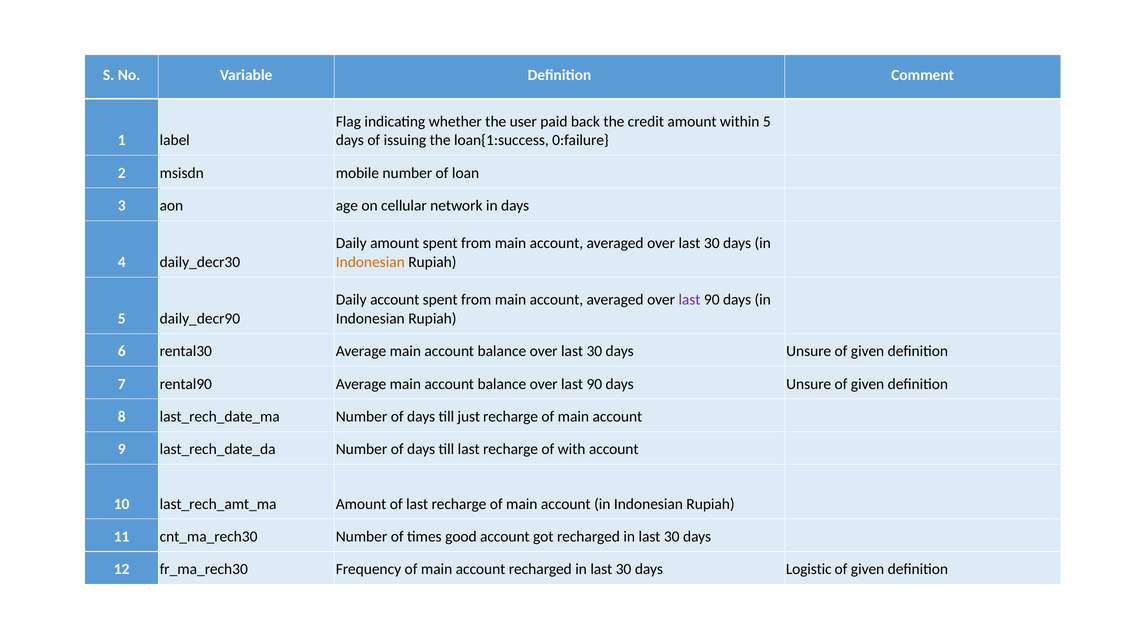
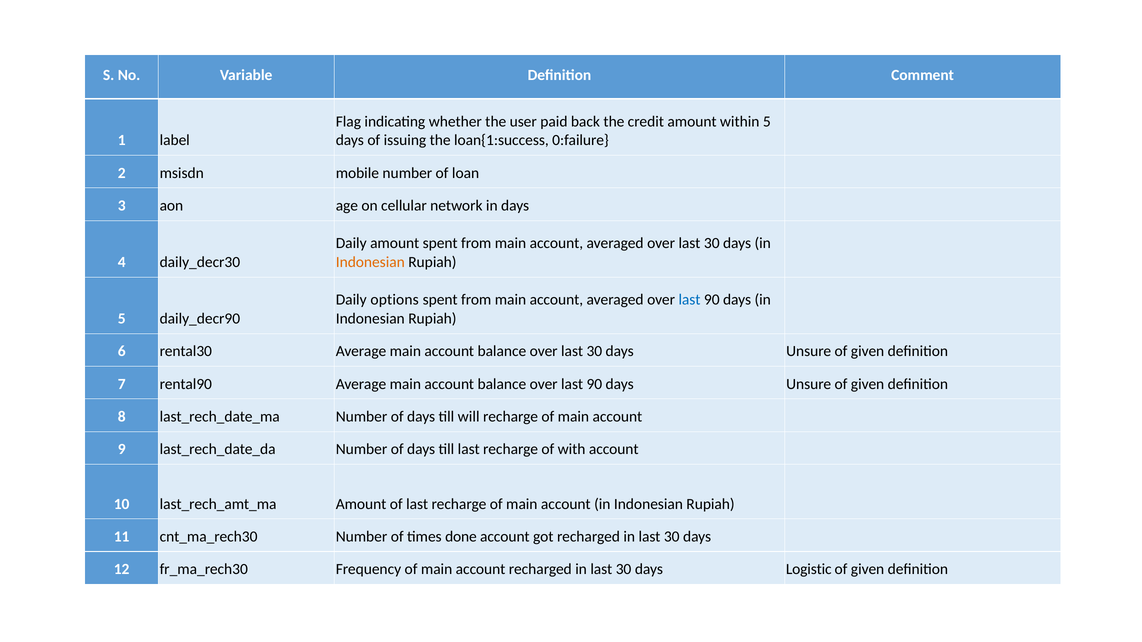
Daily account: account -> options
last at (690, 300) colour: purple -> blue
just: just -> will
good: good -> done
